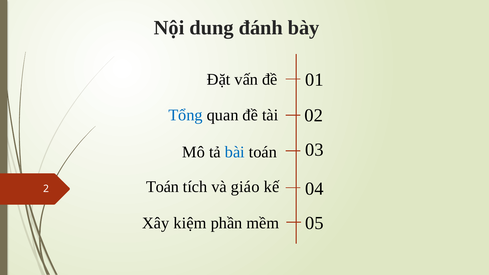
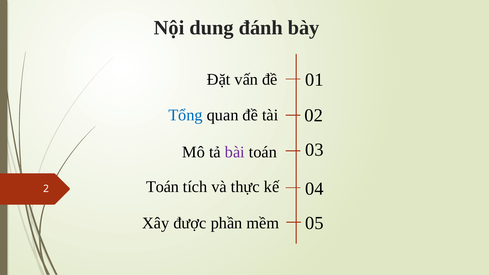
bài colour: blue -> purple
giáo: giáo -> thực
kiệm: kiệm -> được
